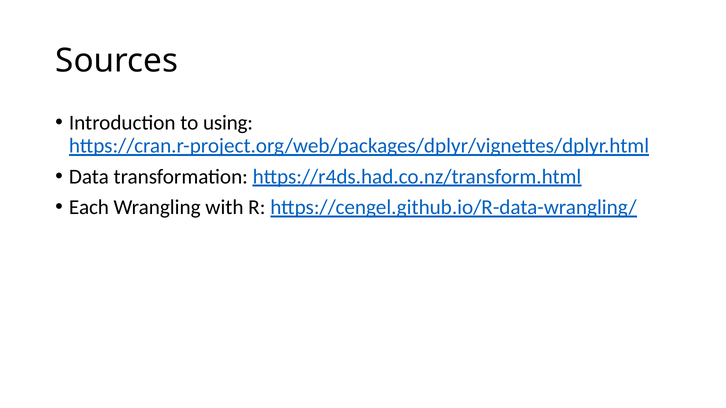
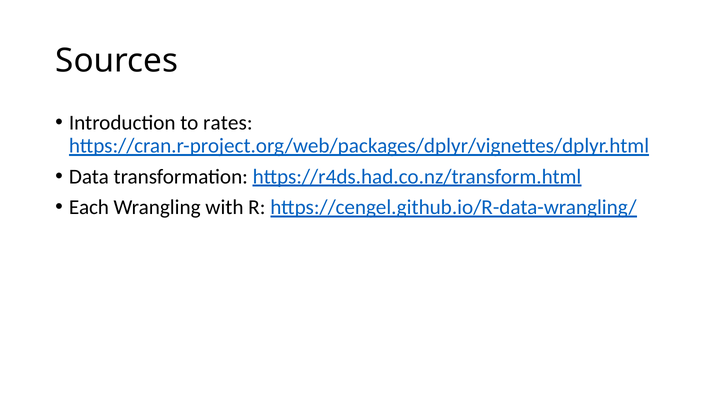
using: using -> rates
